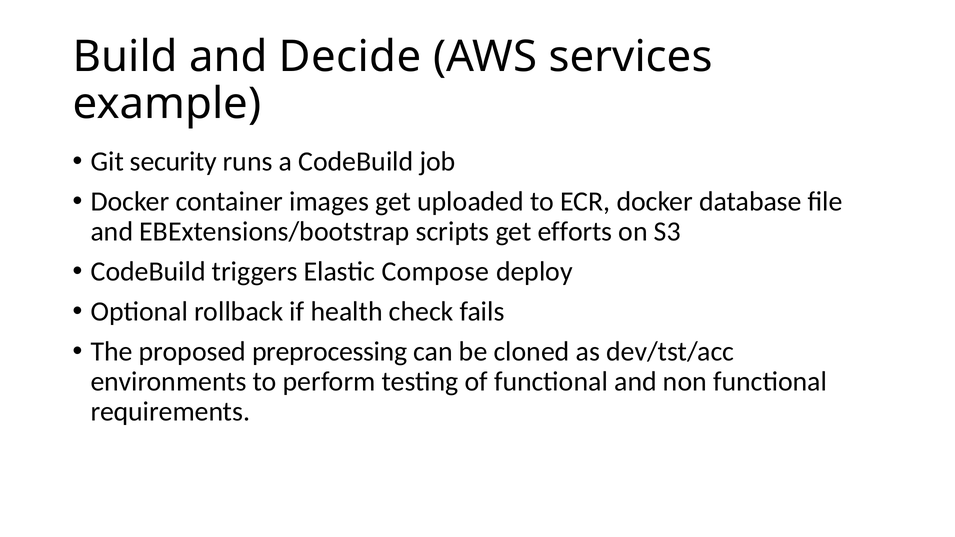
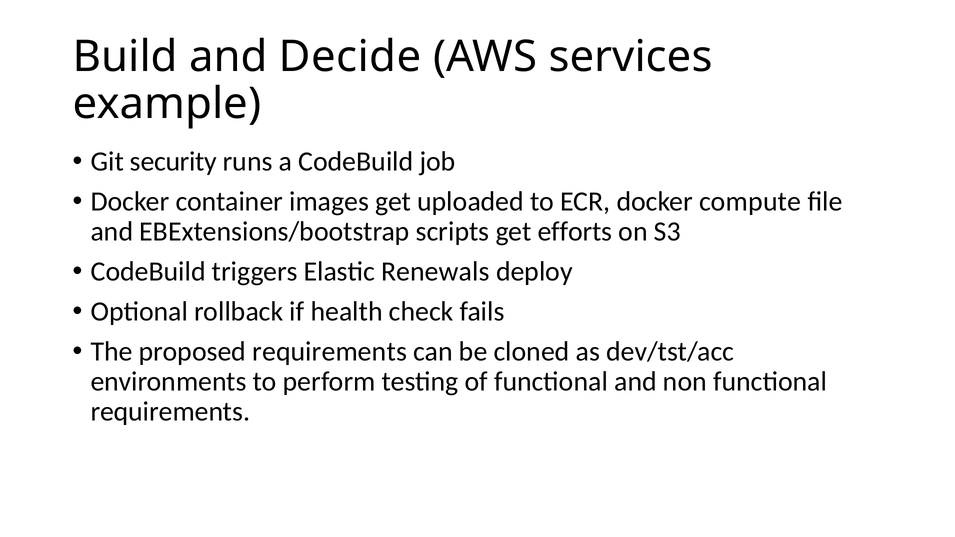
database: database -> compute
Compose: Compose -> Renewals
proposed preprocessing: preprocessing -> requirements
